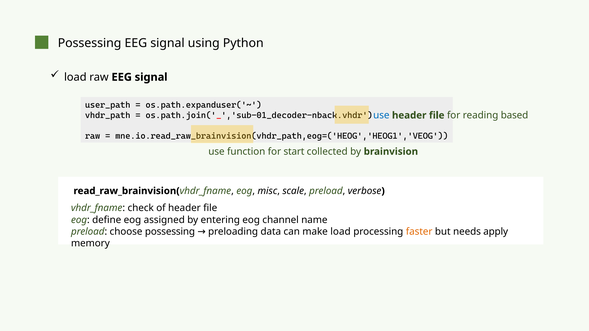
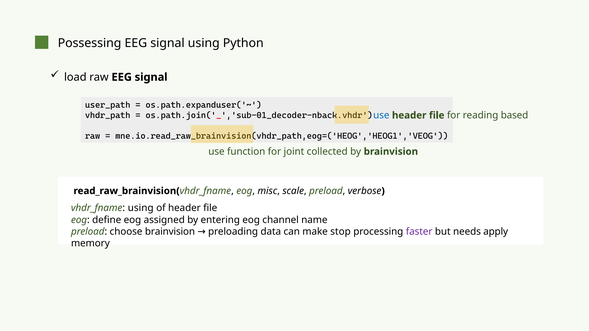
start: start -> joint
vhdr_fname check: check -> using
choose possessing: possessing -> brainvision
make load: load -> stop
faster colour: orange -> purple
